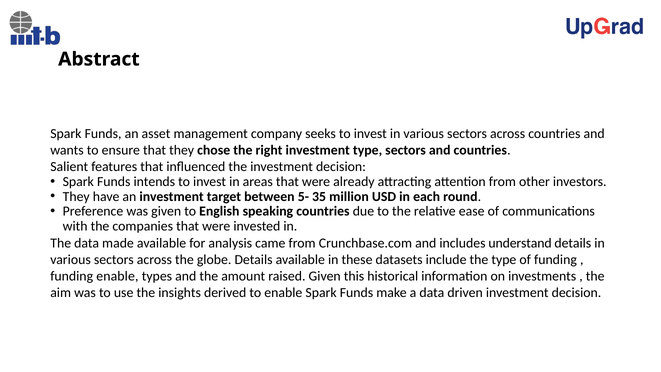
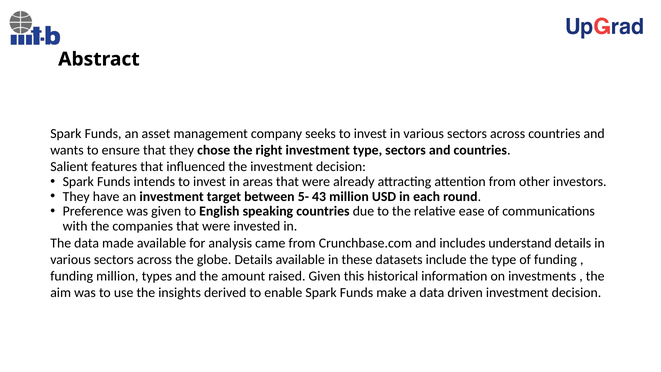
35: 35 -> 43
funding enable: enable -> million
